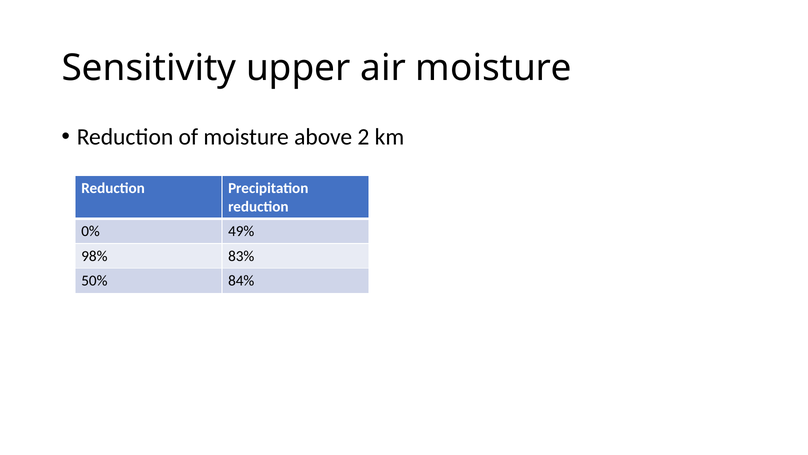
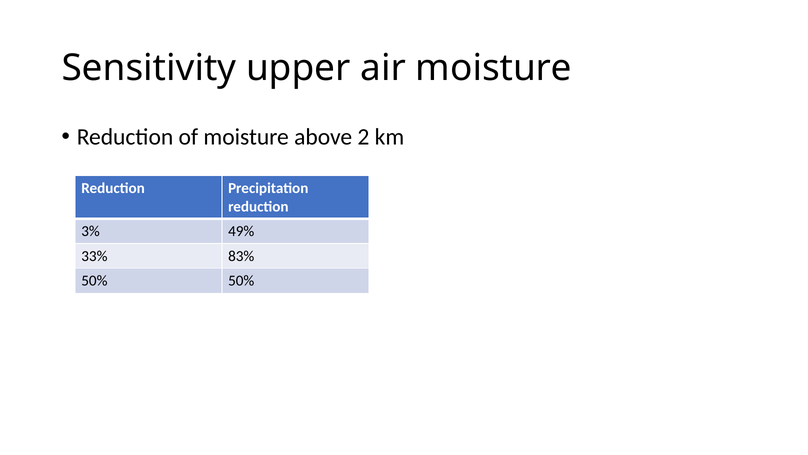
0%: 0% -> 3%
98%: 98% -> 33%
50% 84%: 84% -> 50%
